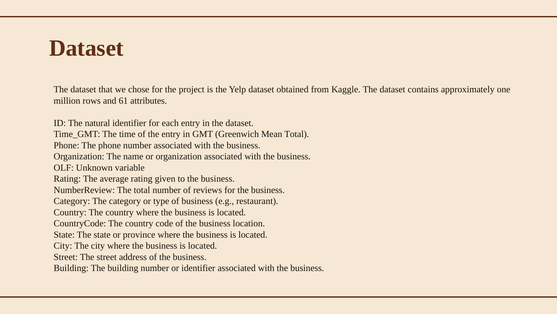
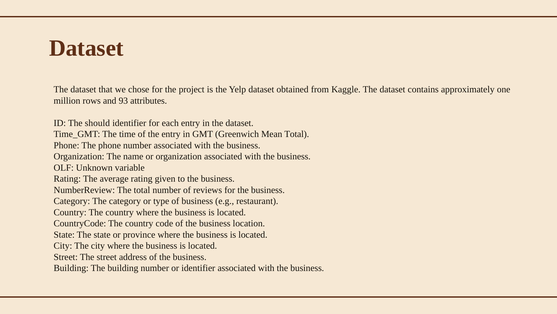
61: 61 -> 93
natural: natural -> should
